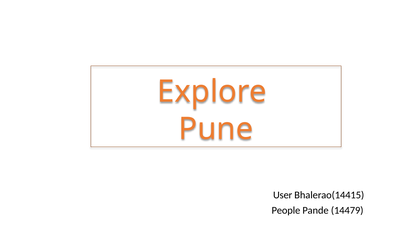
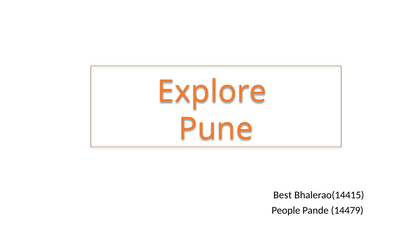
User: User -> Best
